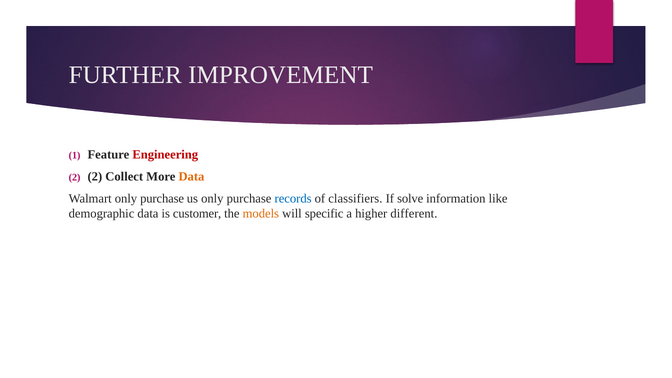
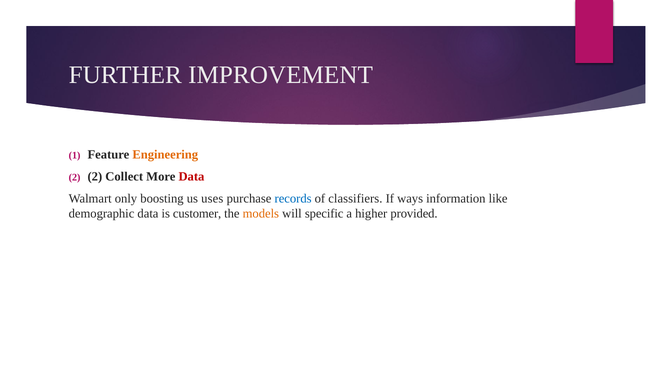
Engineering colour: red -> orange
Data at (191, 177) colour: orange -> red
Walmart only purchase: purchase -> boosting
us only: only -> uses
solve: solve -> ways
different: different -> provided
